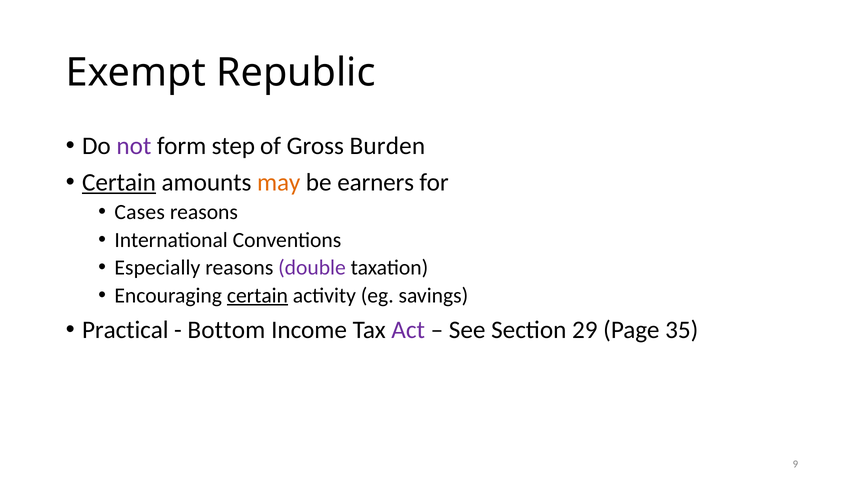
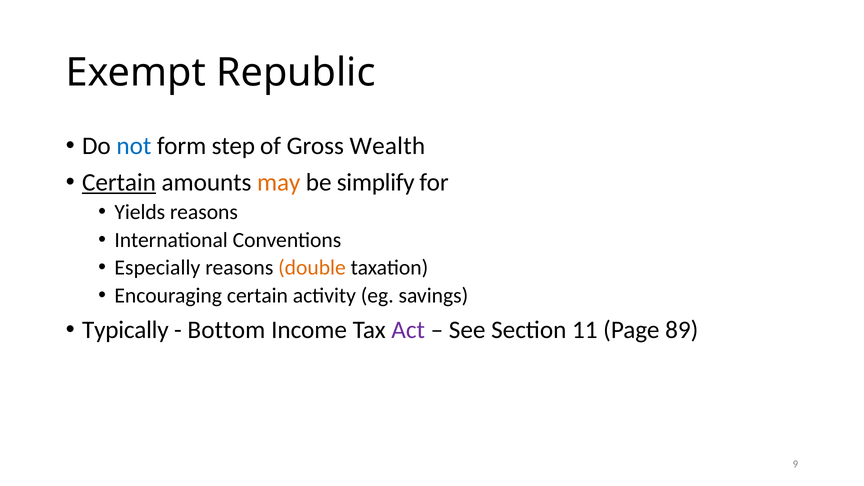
not colour: purple -> blue
Burden: Burden -> Wealth
earners: earners -> simplify
Cases: Cases -> Yields
double colour: purple -> orange
certain at (257, 296) underline: present -> none
Practical: Practical -> Typically
29: 29 -> 11
35: 35 -> 89
